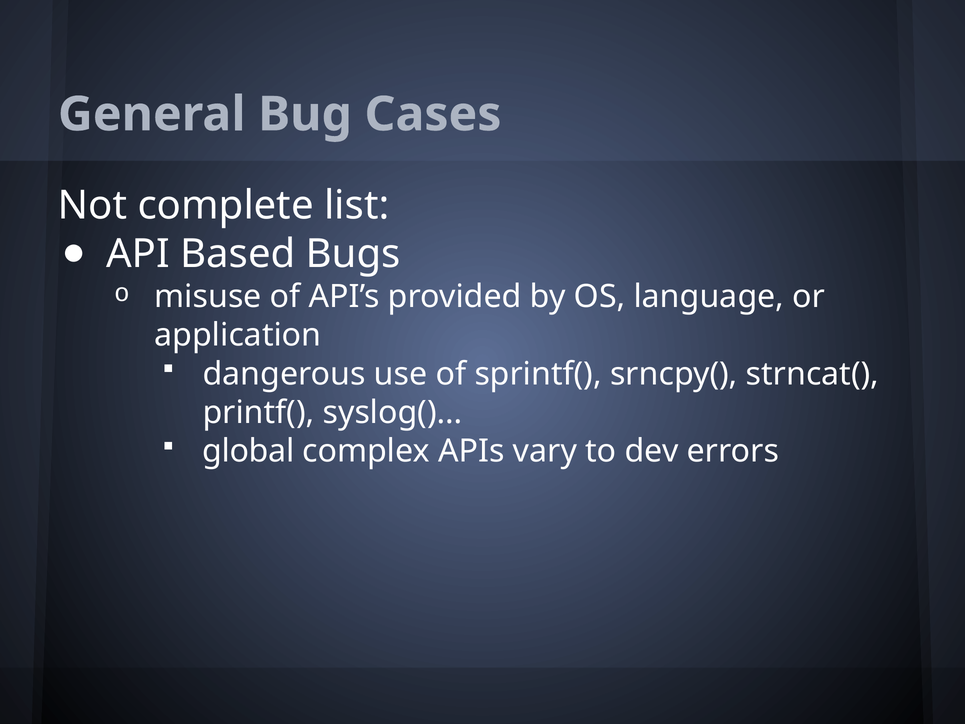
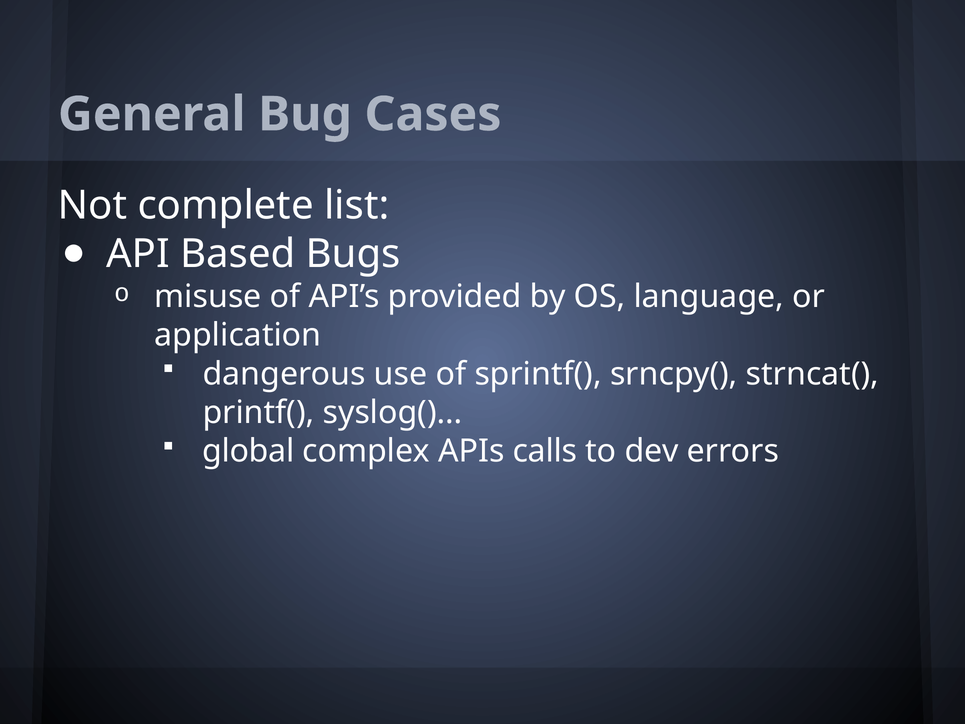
vary: vary -> calls
